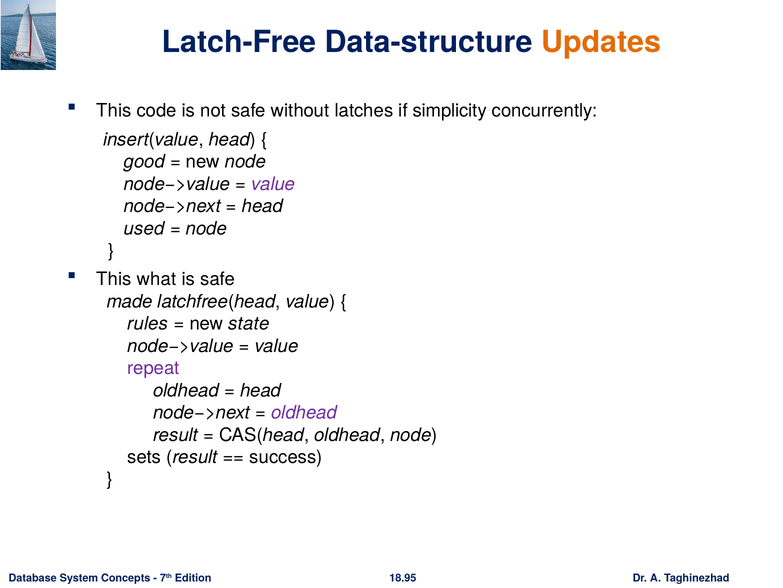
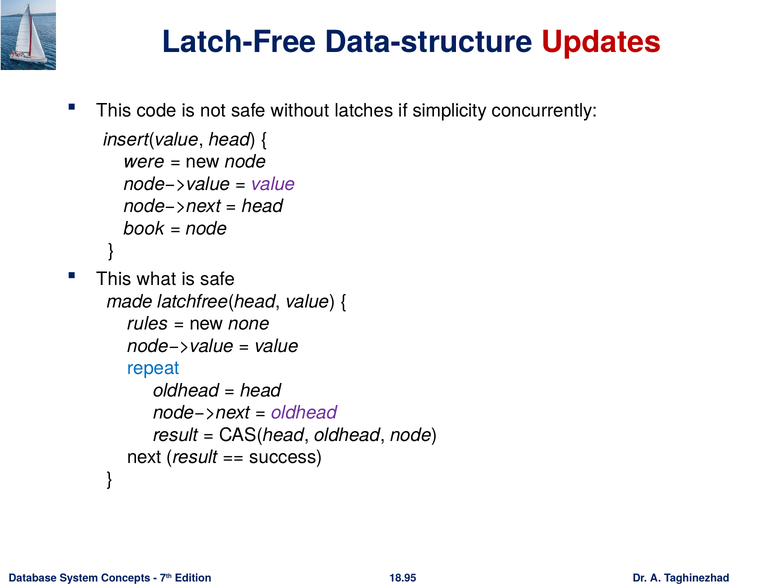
Updates colour: orange -> red
good: good -> were
used: used -> book
state: state -> none
repeat colour: purple -> blue
sets: sets -> next
